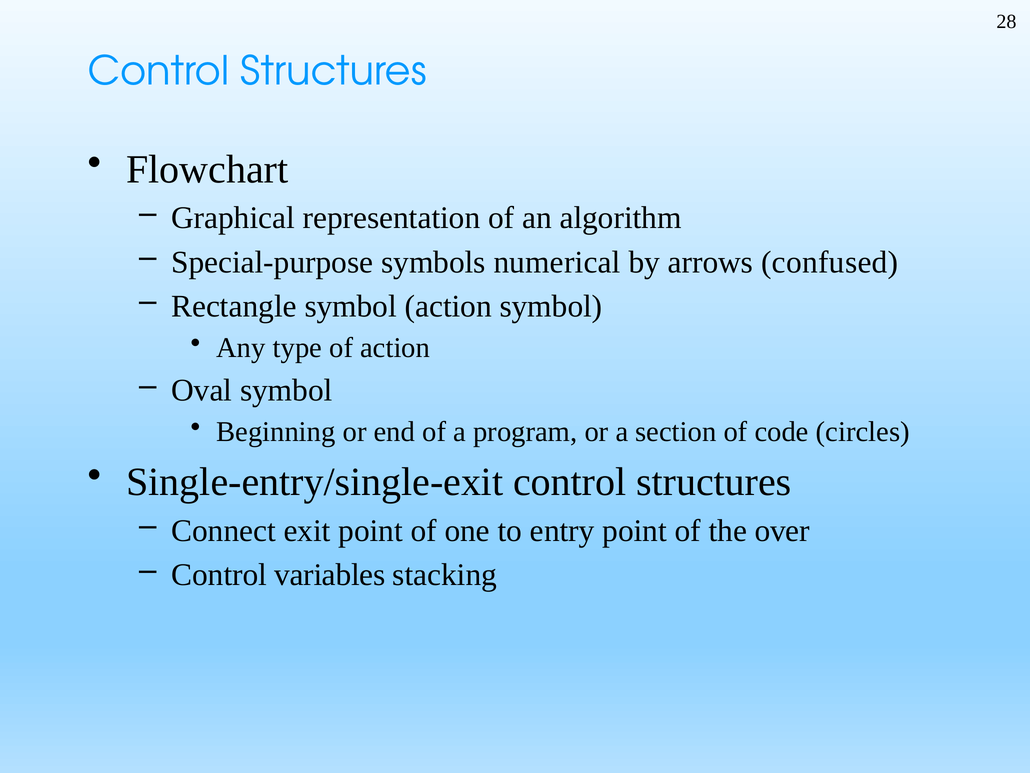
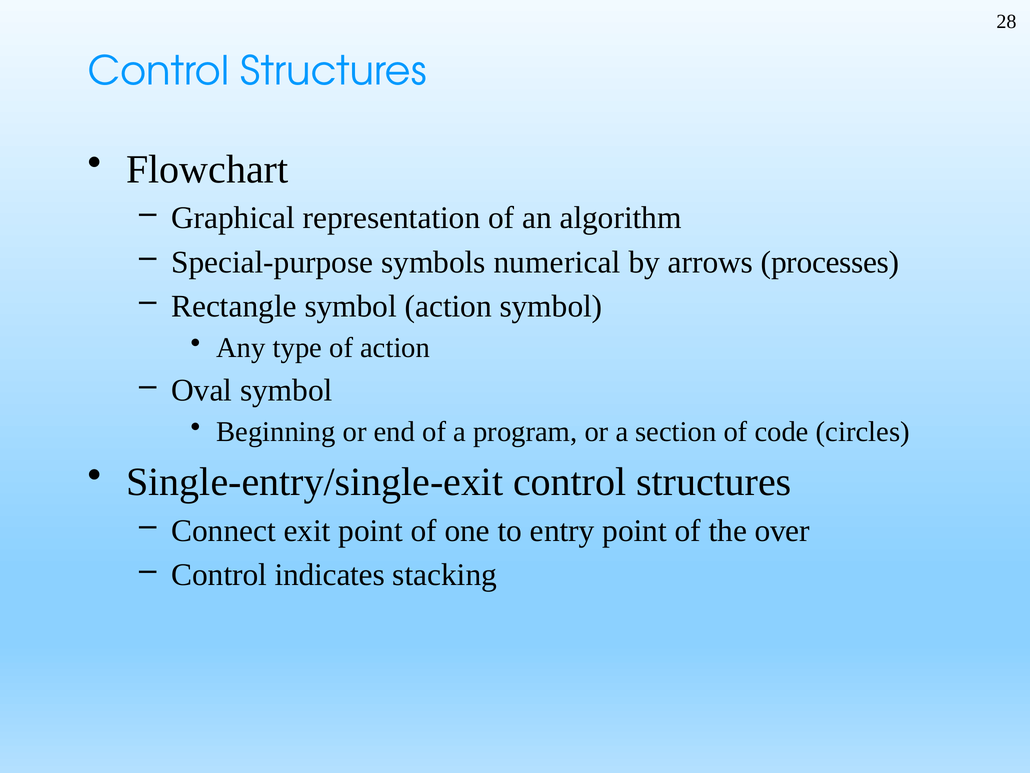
confused: confused -> processes
variables: variables -> indicates
